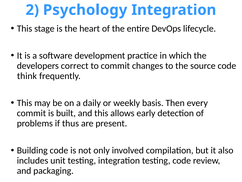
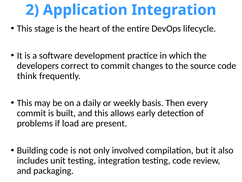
Psychology: Psychology -> Application
thus: thus -> load
